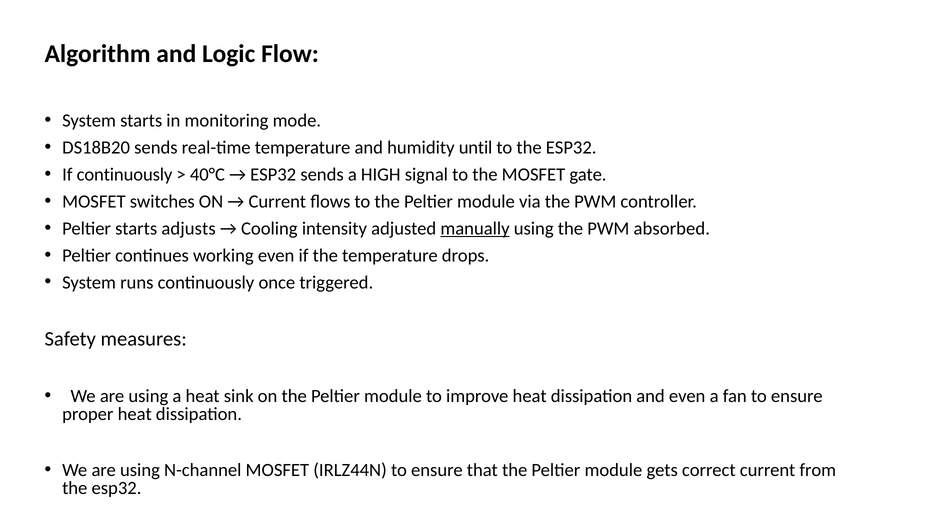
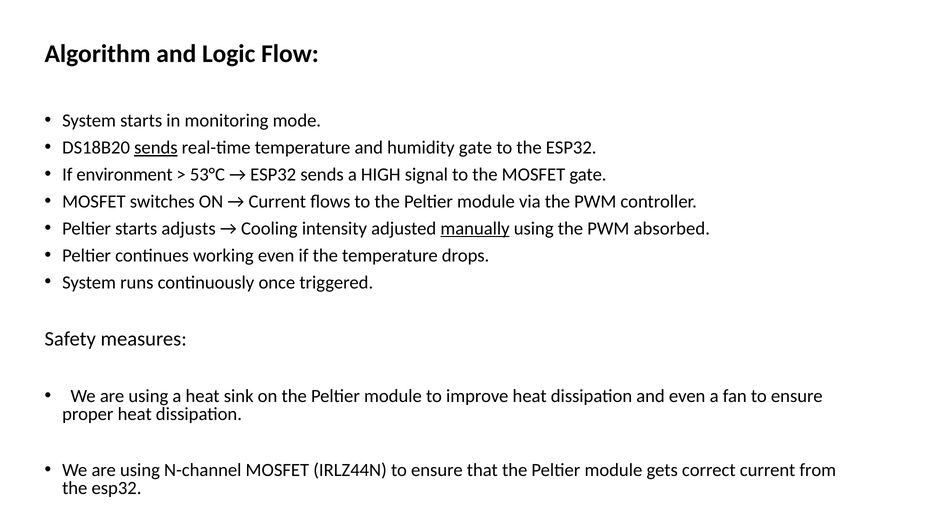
sends at (156, 148) underline: none -> present
humidity until: until -> gate
If continuously: continuously -> environment
40°C: 40°C -> 53°C
